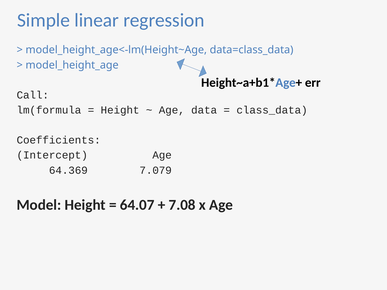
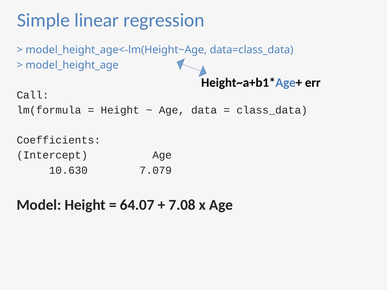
64.369: 64.369 -> 10.630
